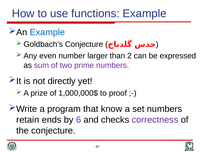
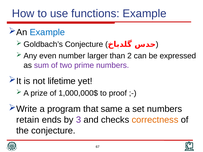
directly: directly -> lifetime
know: know -> same
6: 6 -> 3
correctness colour: purple -> orange
